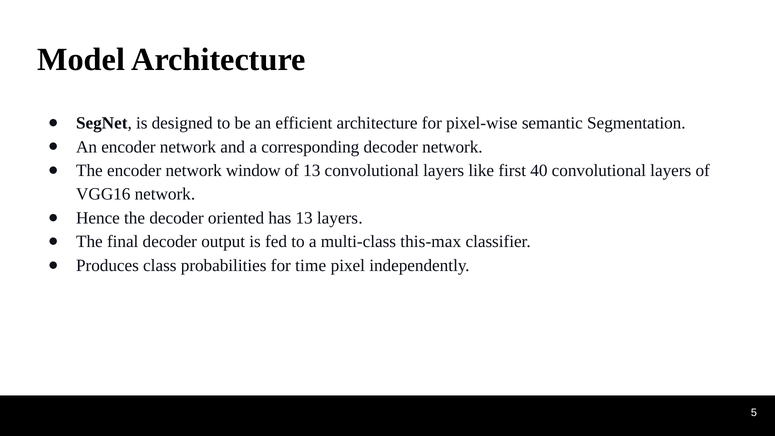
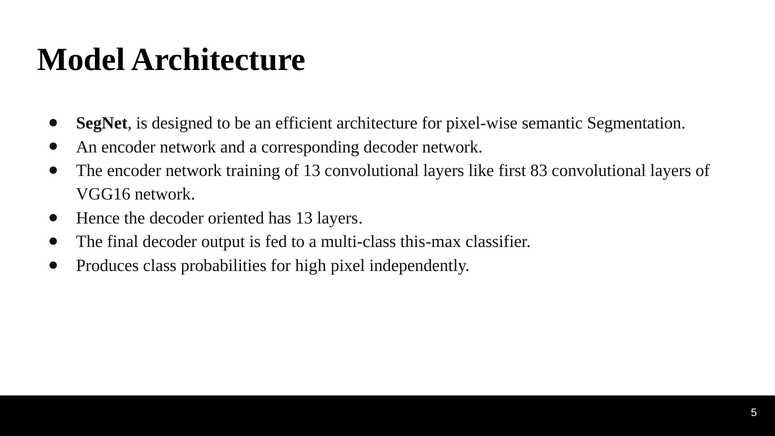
window: window -> training
40: 40 -> 83
time: time -> high
